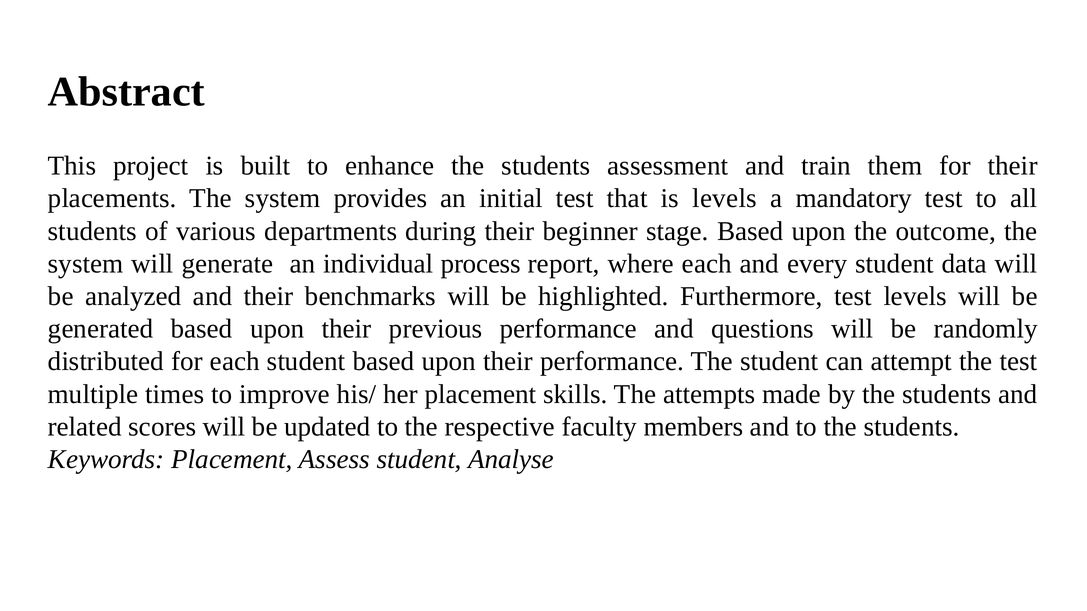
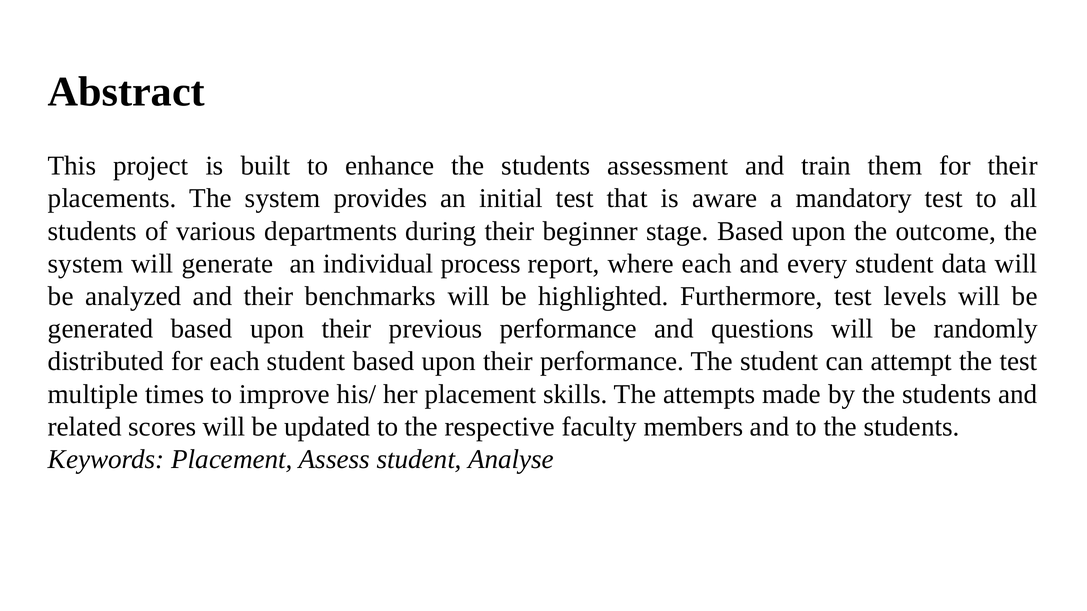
is levels: levels -> aware
